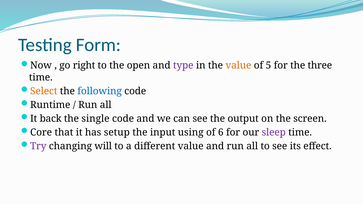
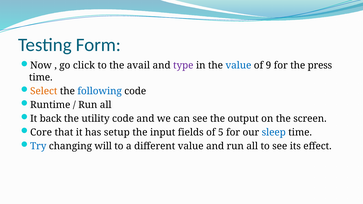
right: right -> click
open: open -> avail
value at (238, 66) colour: orange -> blue
5: 5 -> 9
three: three -> press
single: single -> utility
using: using -> fields
6: 6 -> 5
sleep colour: purple -> blue
Try colour: purple -> blue
